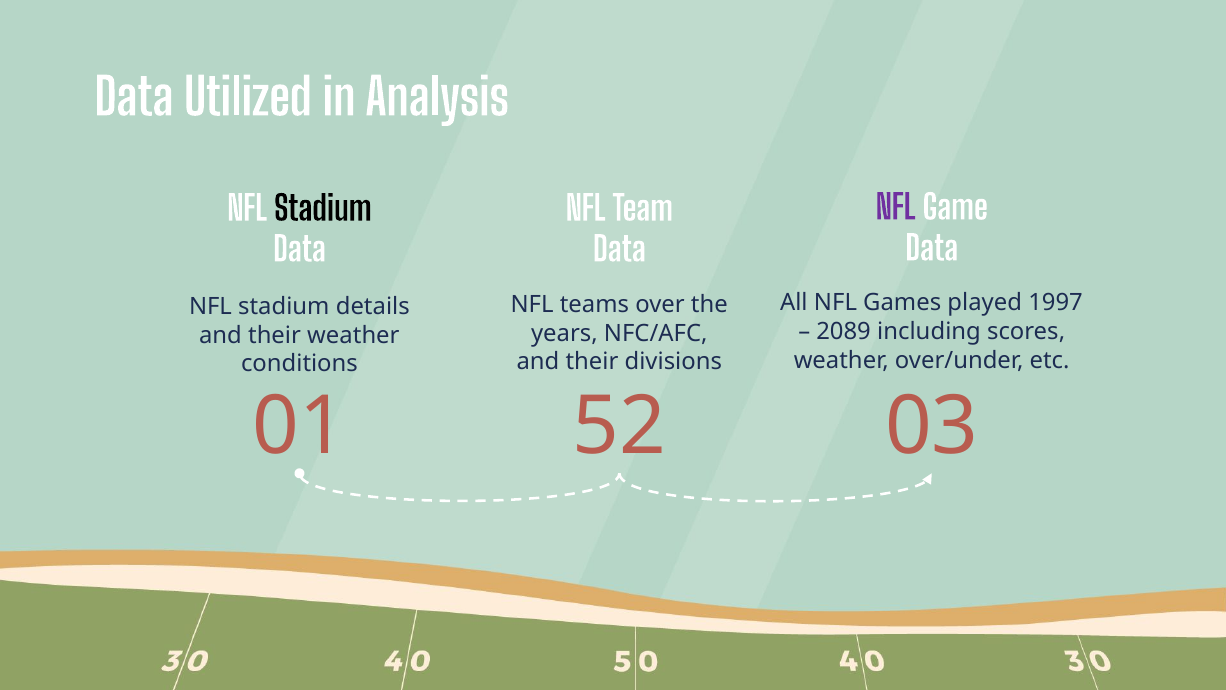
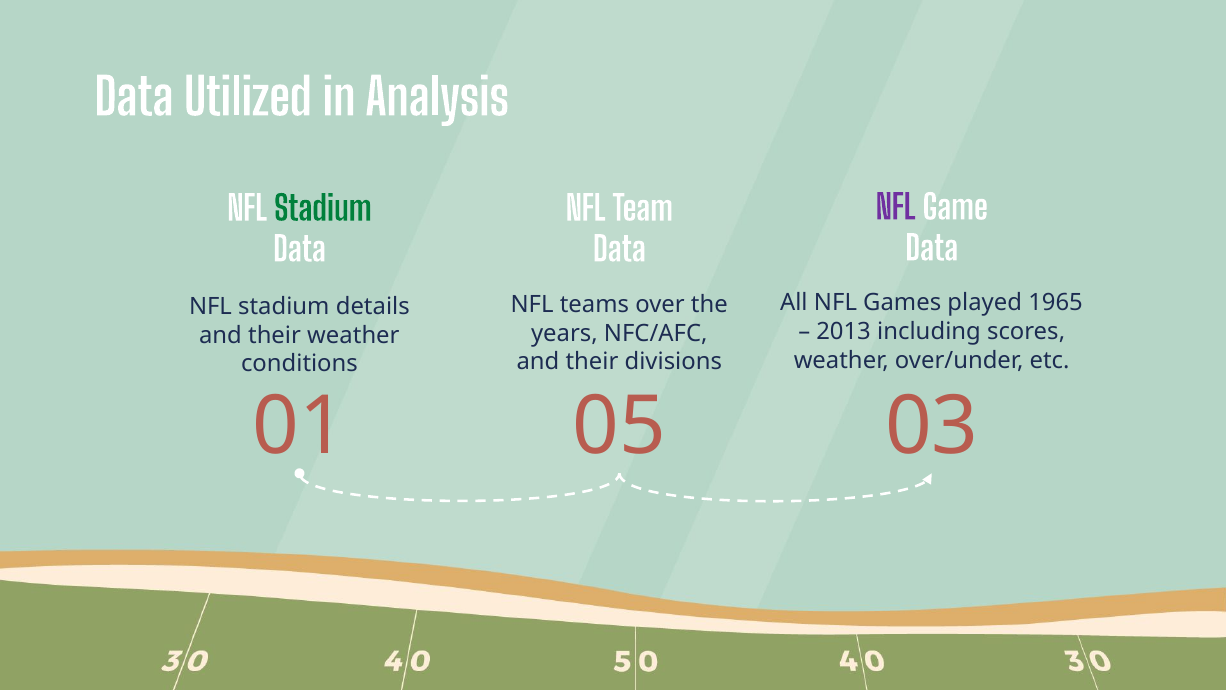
Stadium at (323, 209) colour: black -> green
1997: 1997 -> 1965
2089: 2089 -> 2013
52: 52 -> 05
